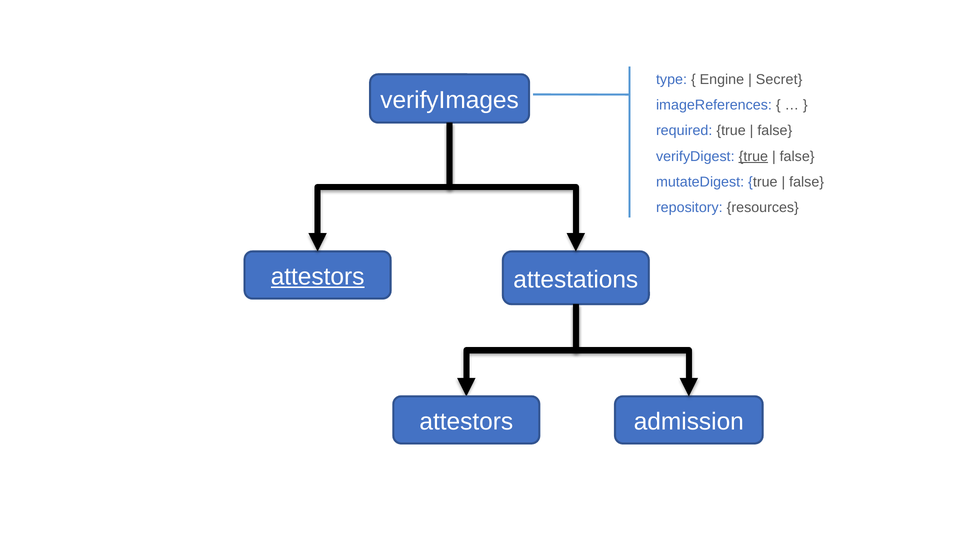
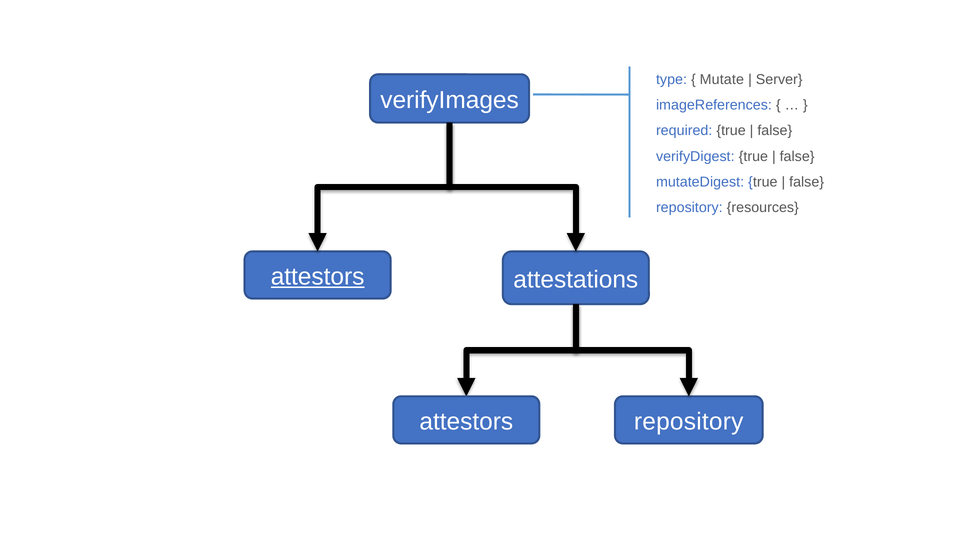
Engine: Engine -> Mutate
Secret: Secret -> Server
true at (753, 156) underline: present -> none
admission at (689, 422): admission -> repository
